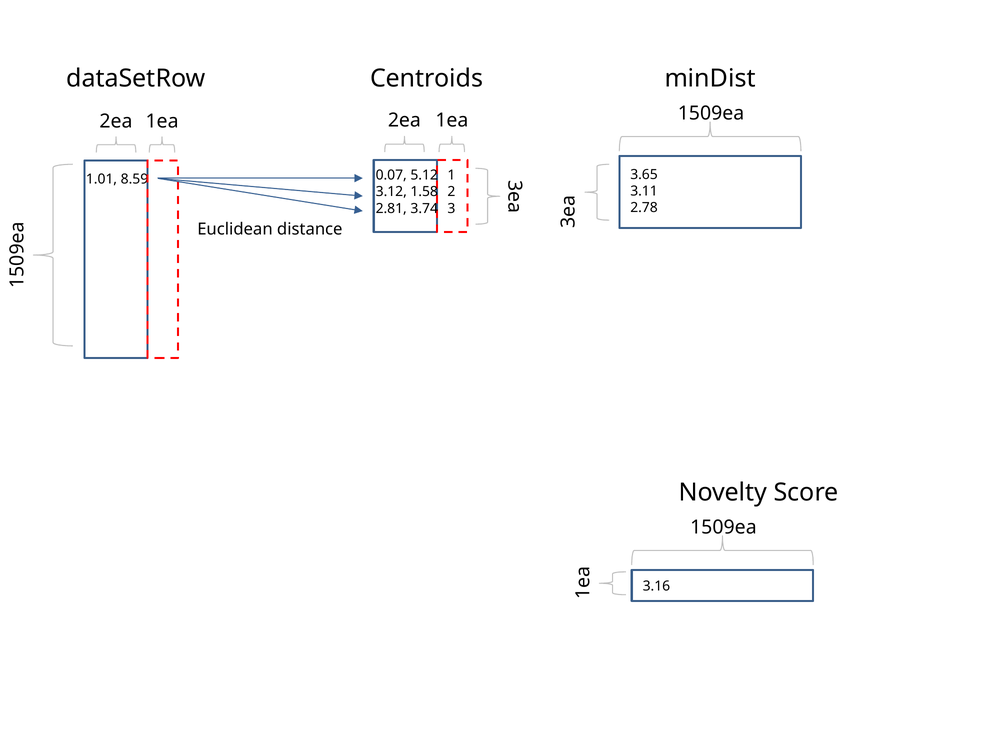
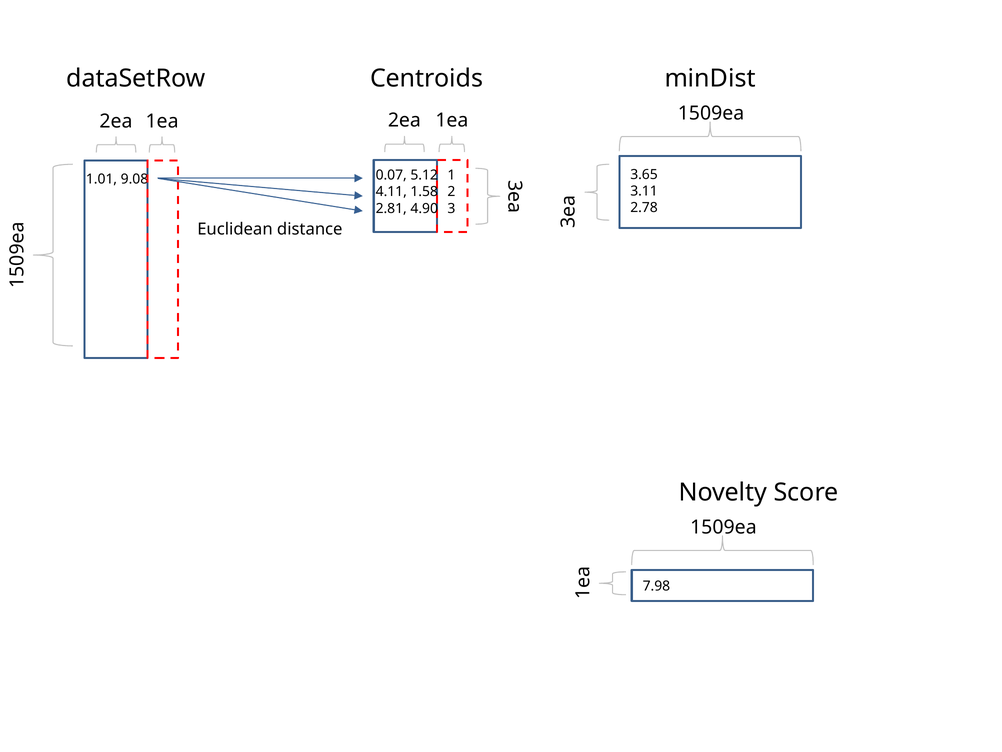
8.59: 8.59 -> 9.08
3.12: 3.12 -> 4.11
3.74: 3.74 -> 4.90
3.16: 3.16 -> 7.98
